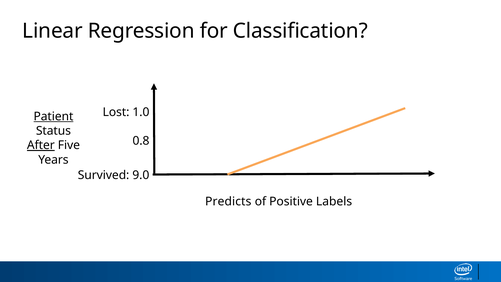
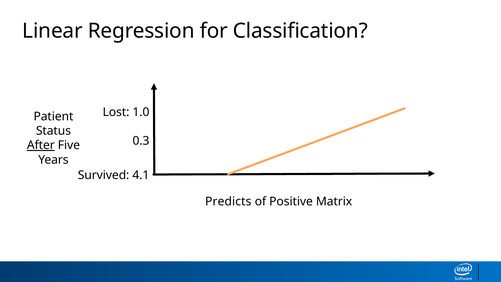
Patient underline: present -> none
0.8: 0.8 -> 0.3
9.0: 9.0 -> 4.1
Labels: Labels -> Matrix
